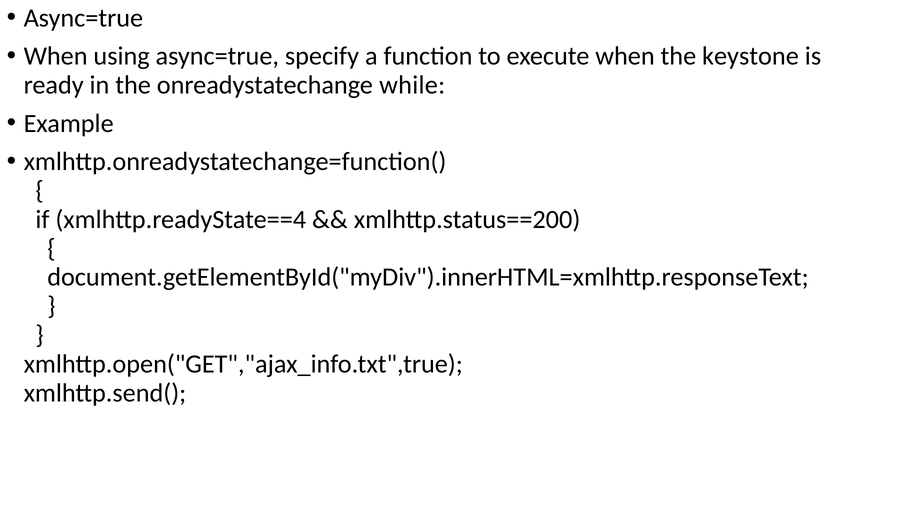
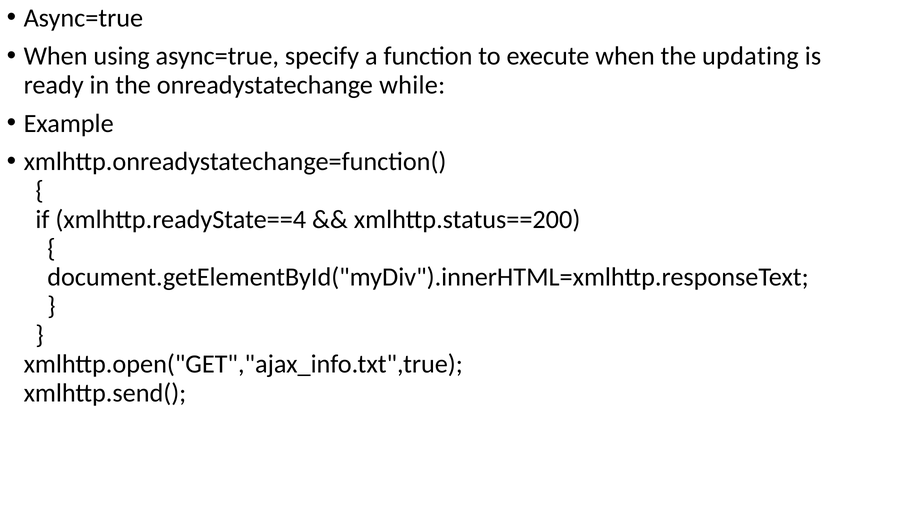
keystone: keystone -> updating
